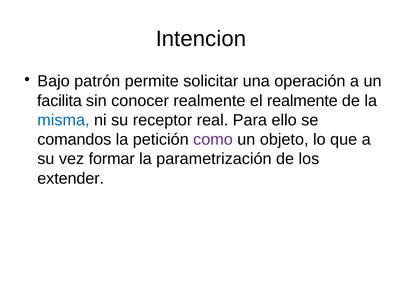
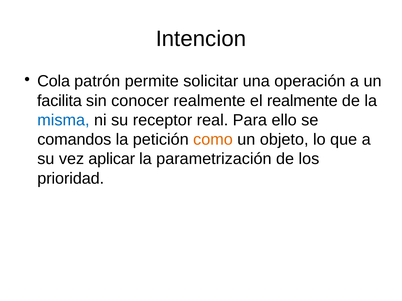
Bajo: Bajo -> Cola
como colour: purple -> orange
formar: formar -> aplicar
extender: extender -> prioridad
